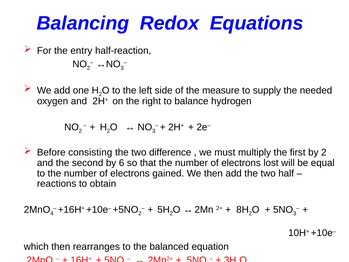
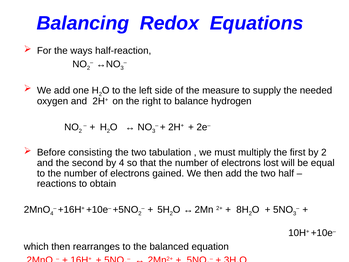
entry: entry -> ways
difference: difference -> tabulation
by 6: 6 -> 4
